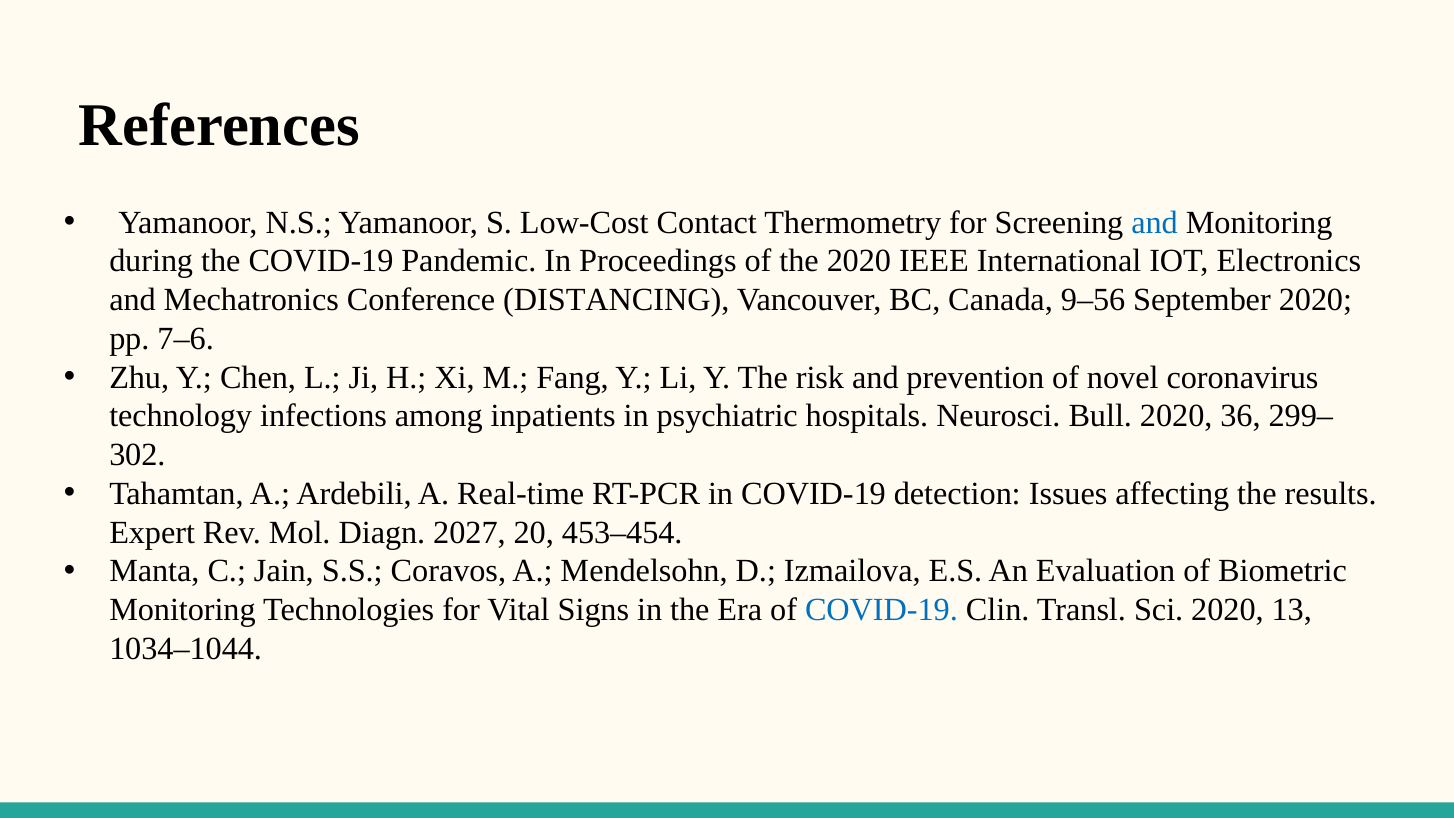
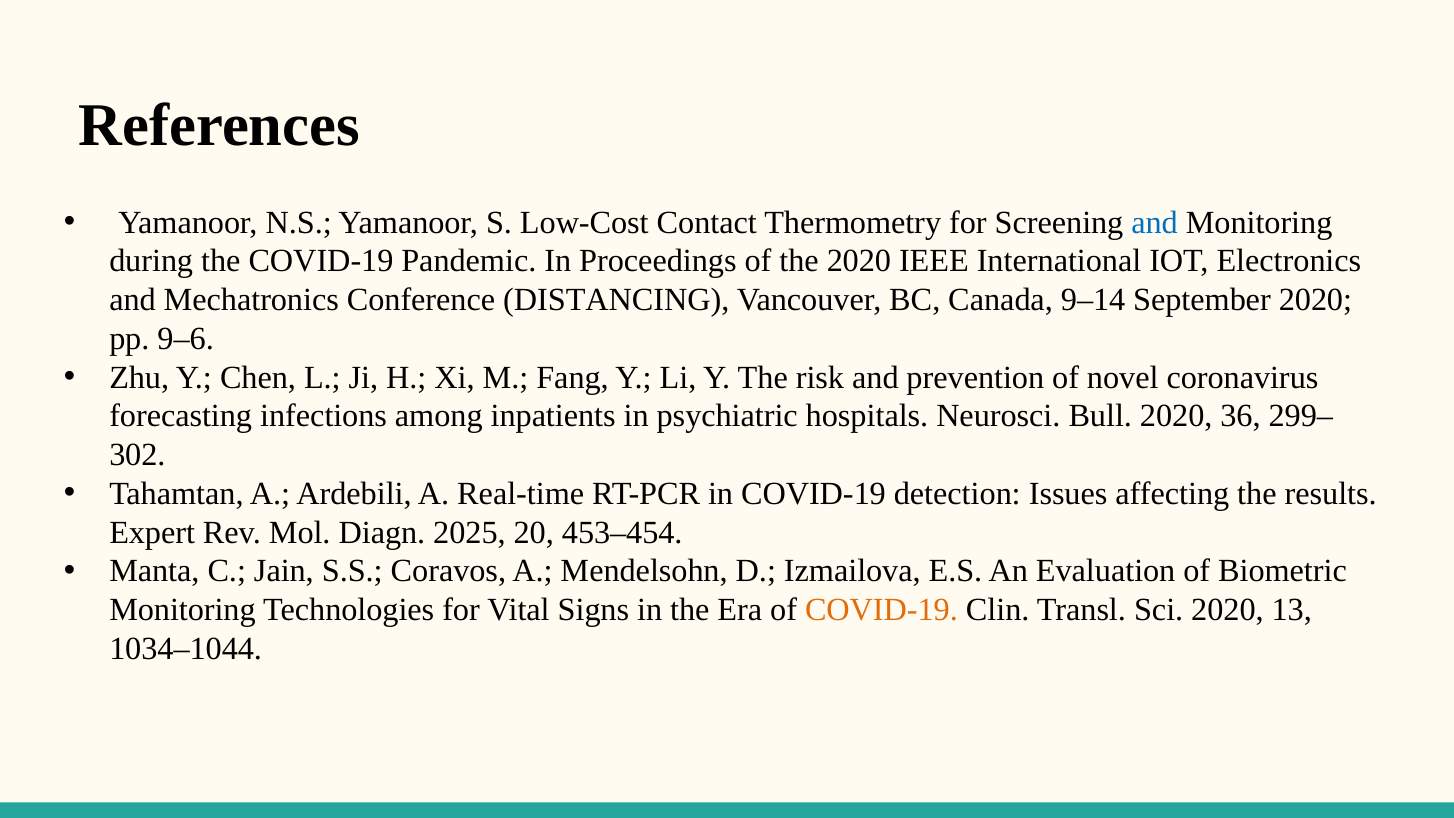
9–56: 9–56 -> 9–14
7–6: 7–6 -> 9–6
technology: technology -> forecasting
2027: 2027 -> 2025
COVID-19 at (881, 610) colour: blue -> orange
